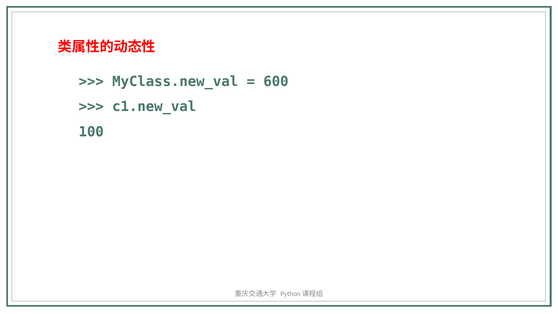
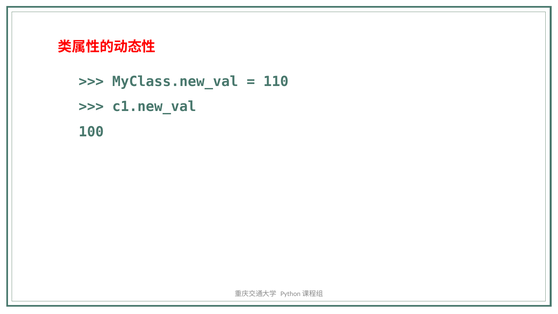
600: 600 -> 110
